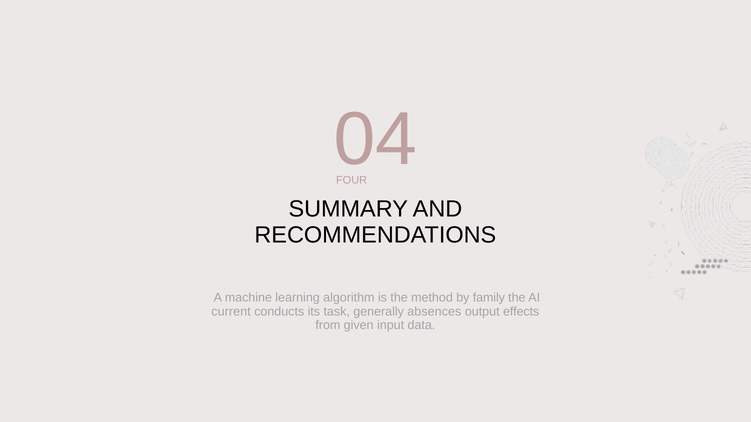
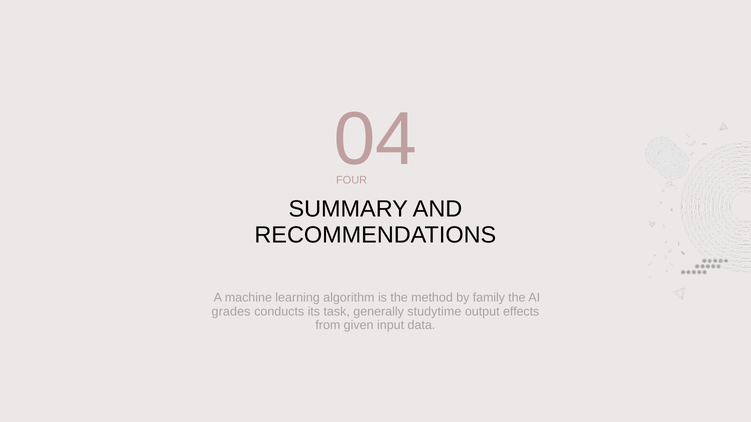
current: current -> grades
absences: absences -> studytime
